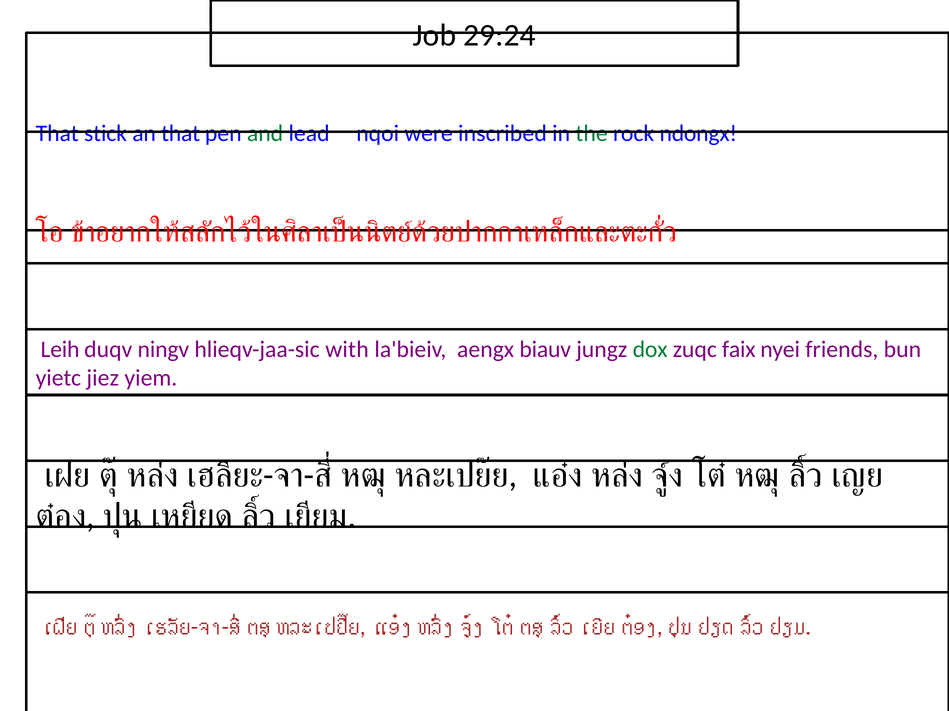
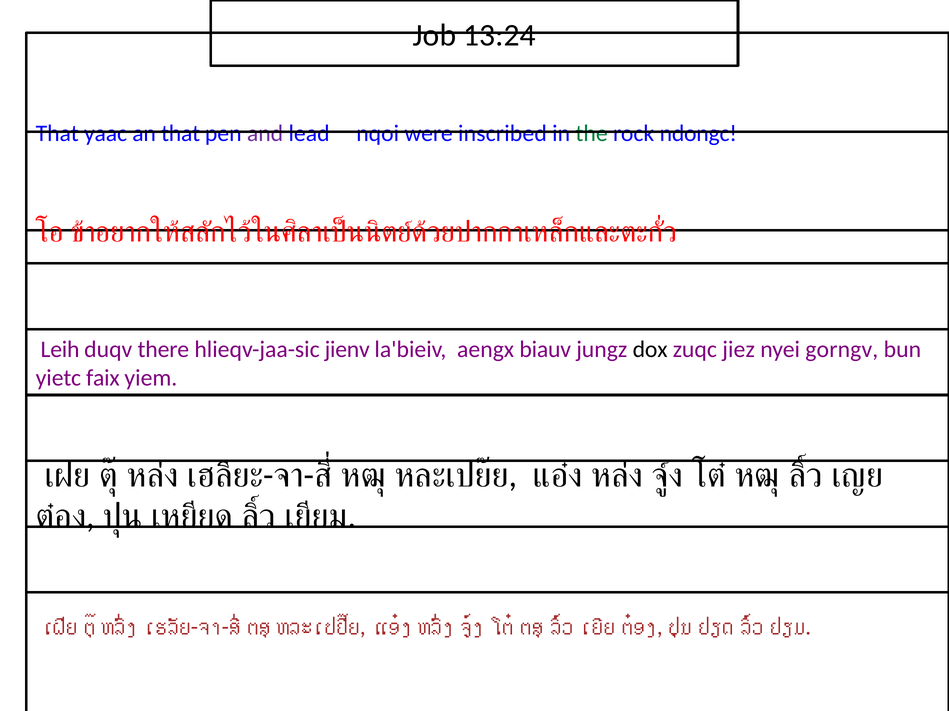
29:24: 29:24 -> 13:24
stick: stick -> yaac
and colour: green -> purple
ndongx: ndongx -> ndongc
ningv: ningv -> there
with: with -> jienv
dox colour: green -> black
faix: faix -> jiez
friends: friends -> gorngv
jiez: jiez -> faix
